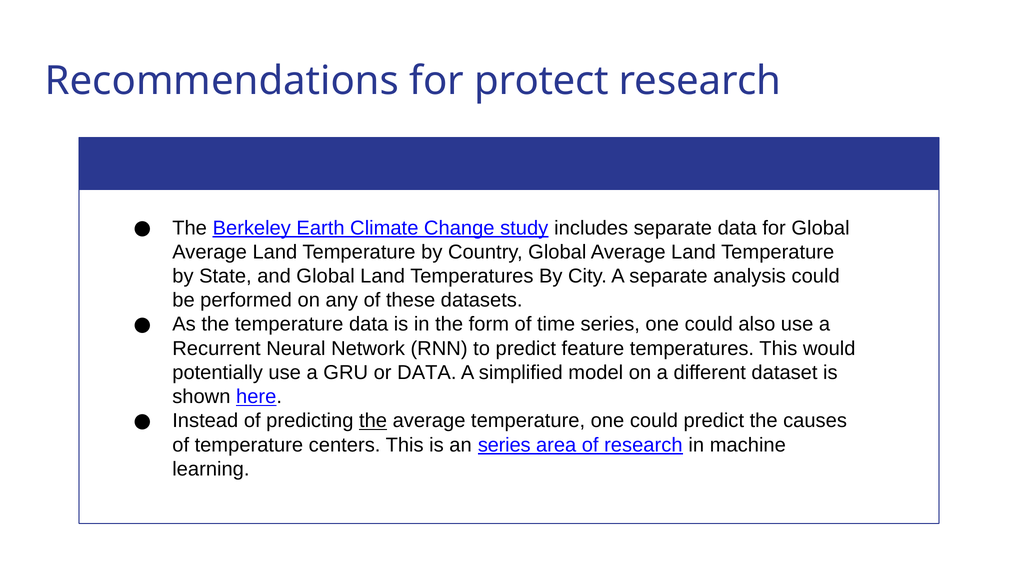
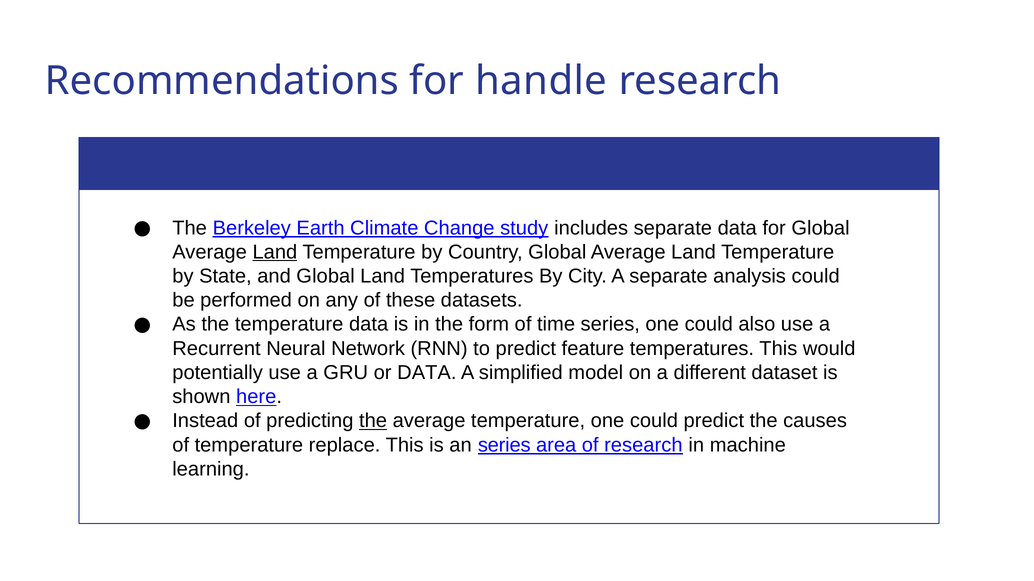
protect: protect -> handle
Land at (275, 252) underline: none -> present
centers: centers -> replace
